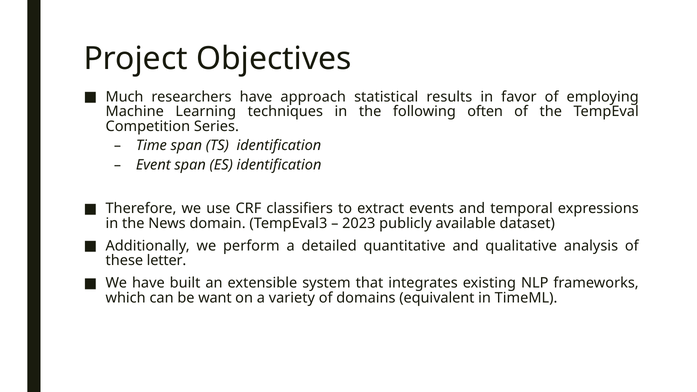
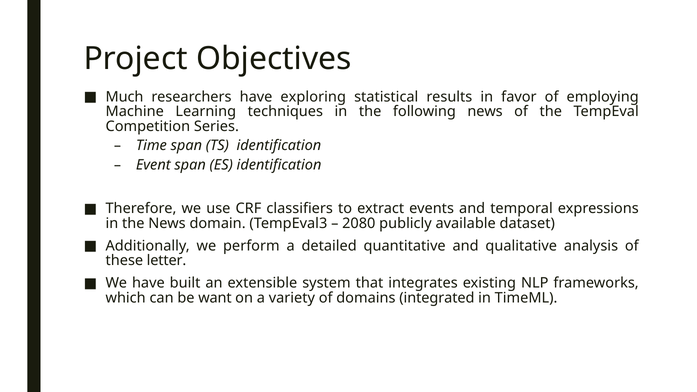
approach: approach -> exploring
following often: often -> news
2023: 2023 -> 2080
equivalent: equivalent -> integrated
